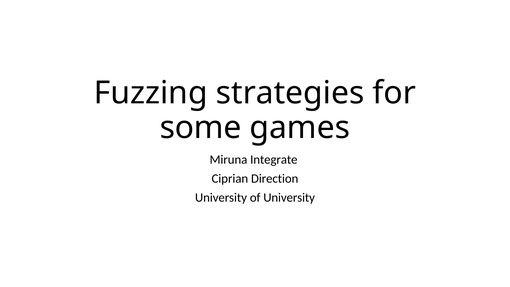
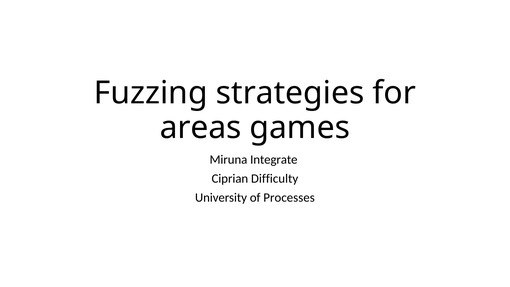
some: some -> areas
Direction: Direction -> Difficulty
of University: University -> Processes
